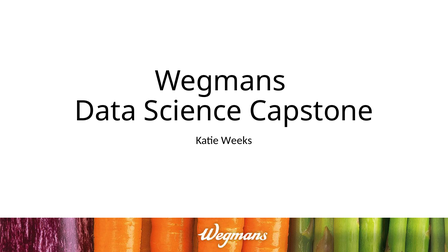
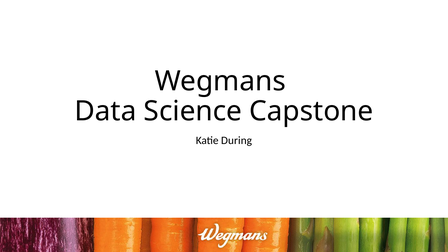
Weeks: Weeks -> During
